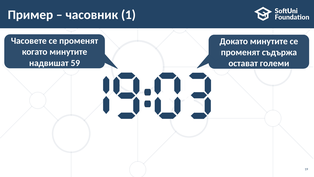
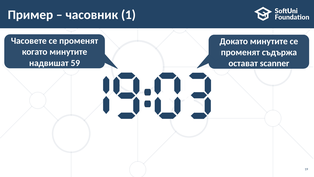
големи: големи -> scanner
